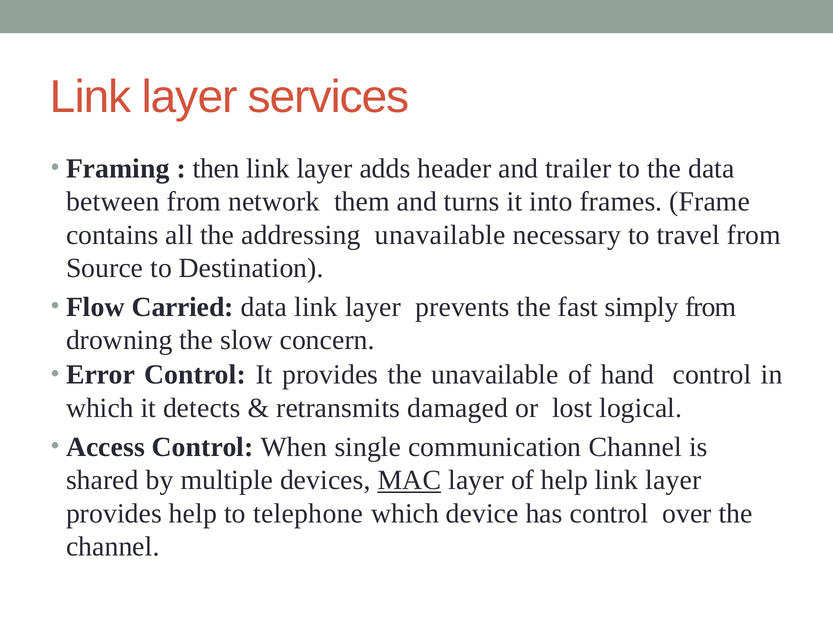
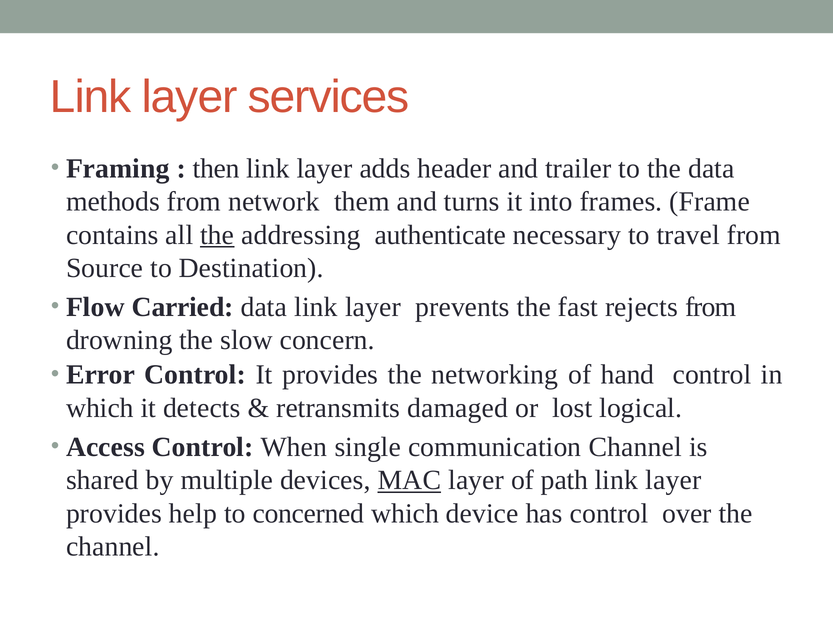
between: between -> methods
the at (217, 235) underline: none -> present
addressing unavailable: unavailable -> authenticate
simply: simply -> rejects
the unavailable: unavailable -> networking
of help: help -> path
telephone: telephone -> concerned
